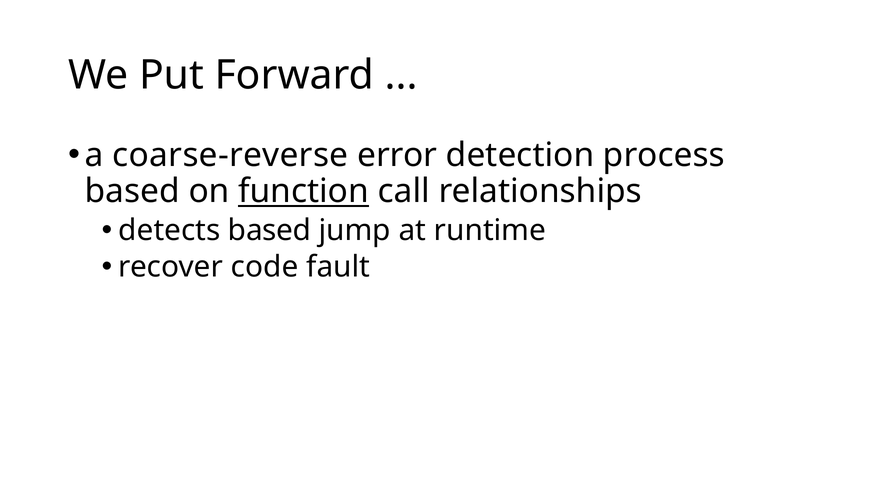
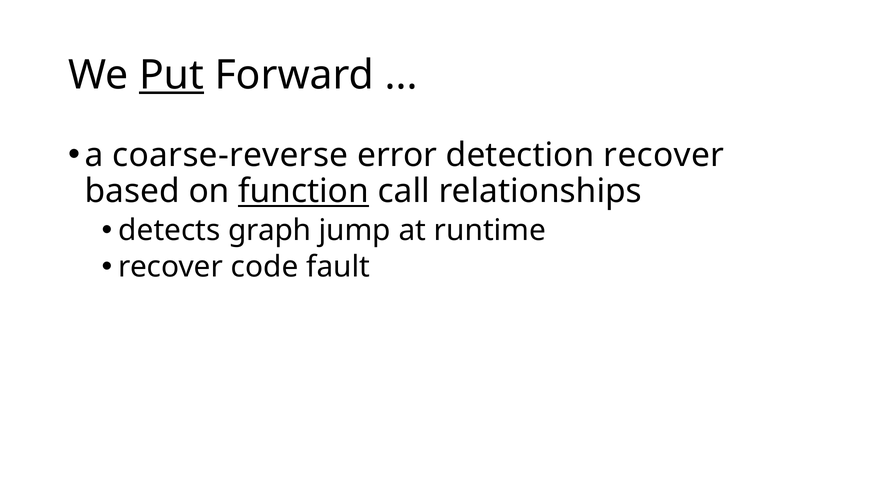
Put underline: none -> present
detection process: process -> recover
detects based: based -> graph
